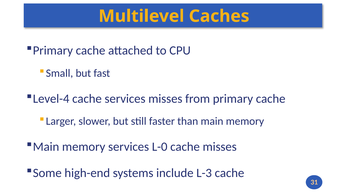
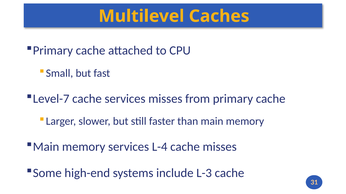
Level-4: Level-4 -> Level-7
L-0: L-0 -> L-4
